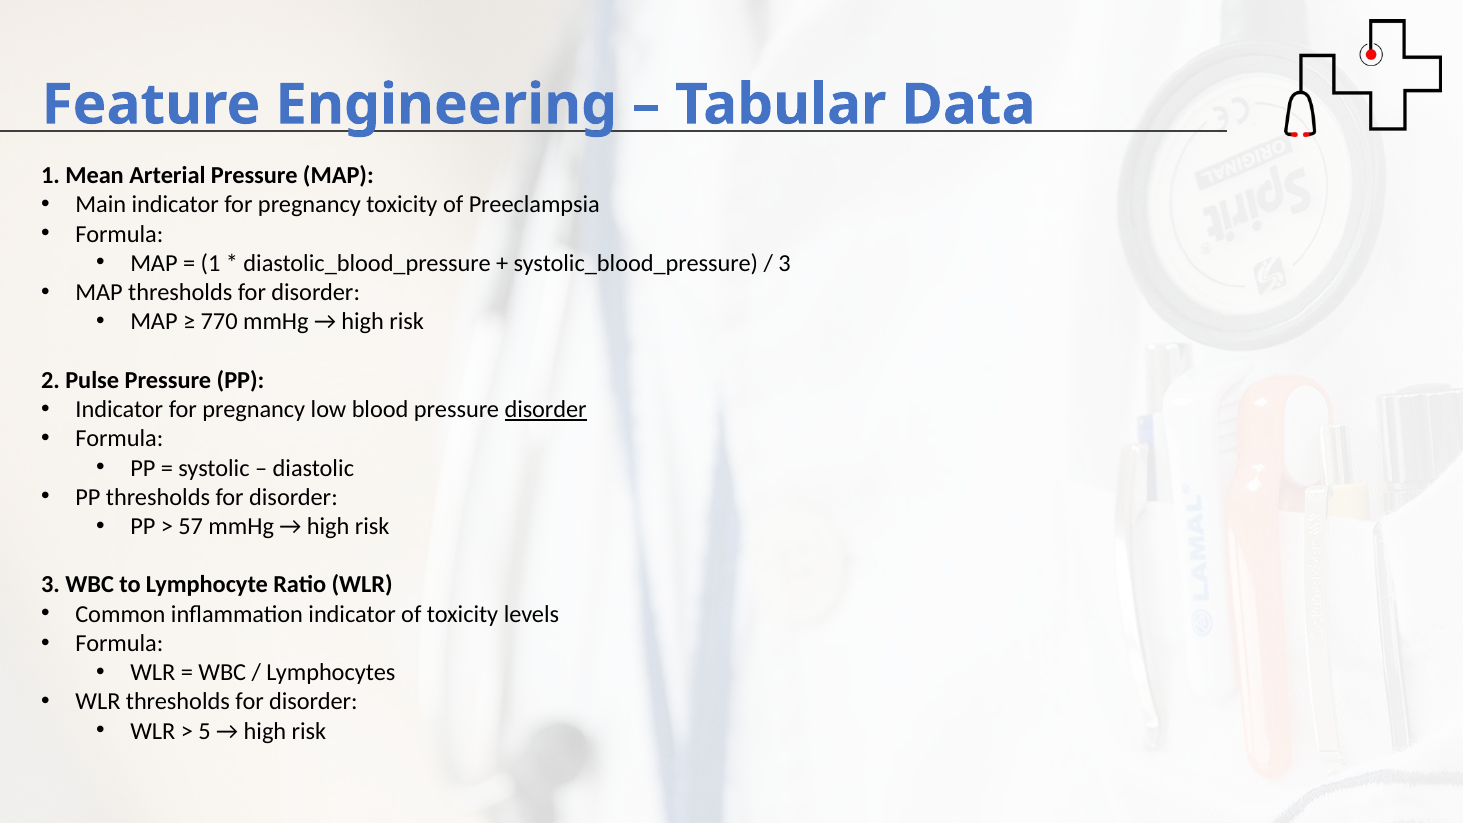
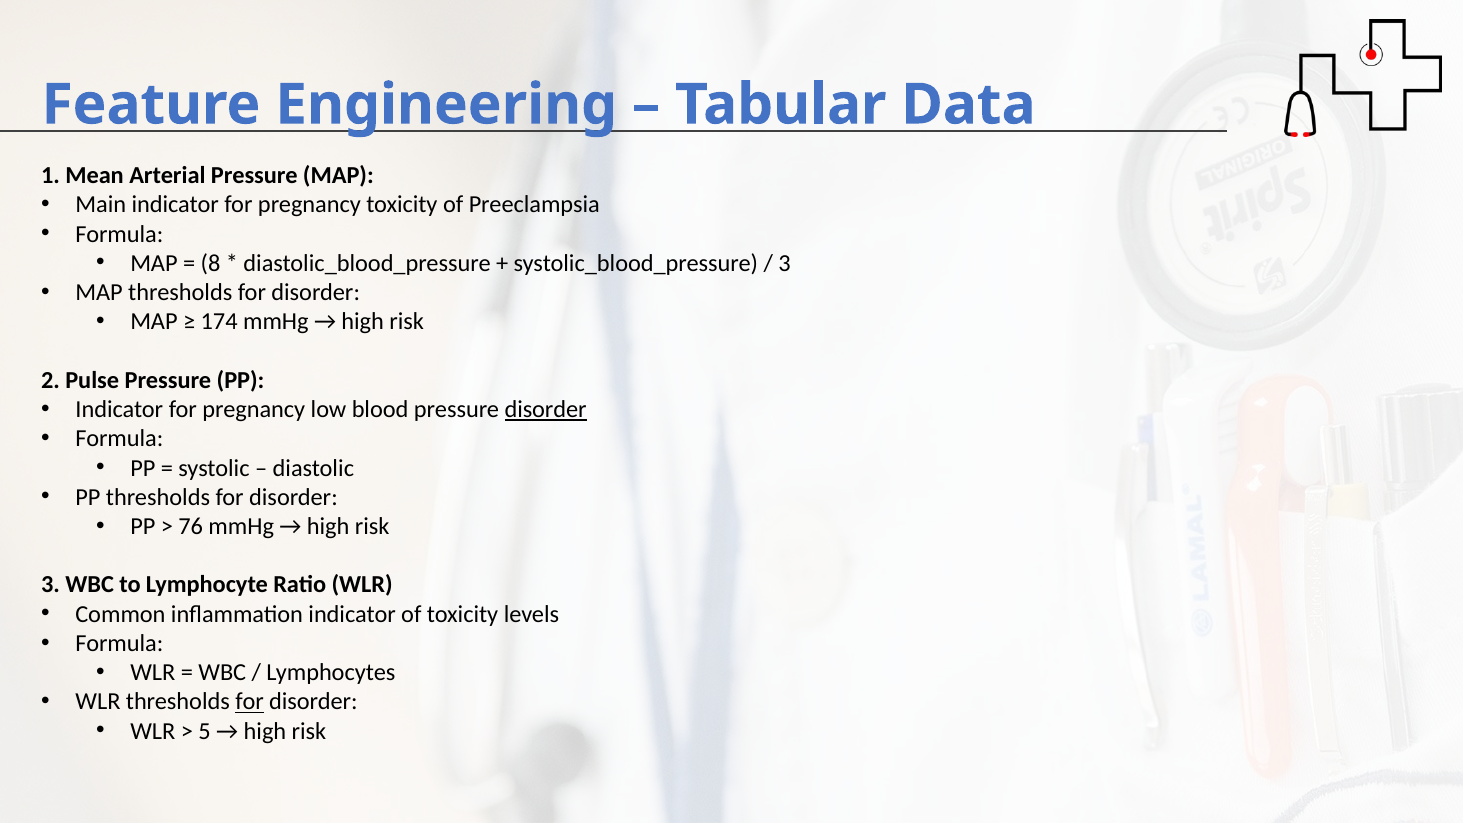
1 at (211, 263): 1 -> 8
770: 770 -> 174
57: 57 -> 76
for at (250, 702) underline: none -> present
